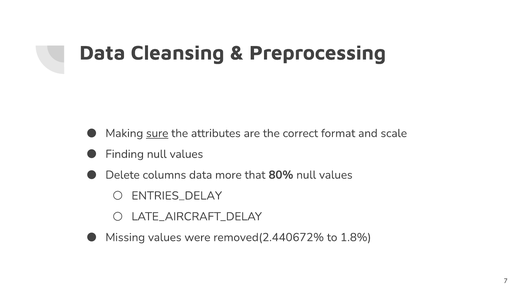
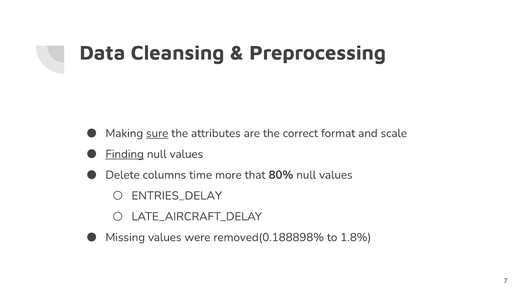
Finding underline: none -> present
columns data: data -> time
removed(2.440672%: removed(2.440672% -> removed(0.188898%
